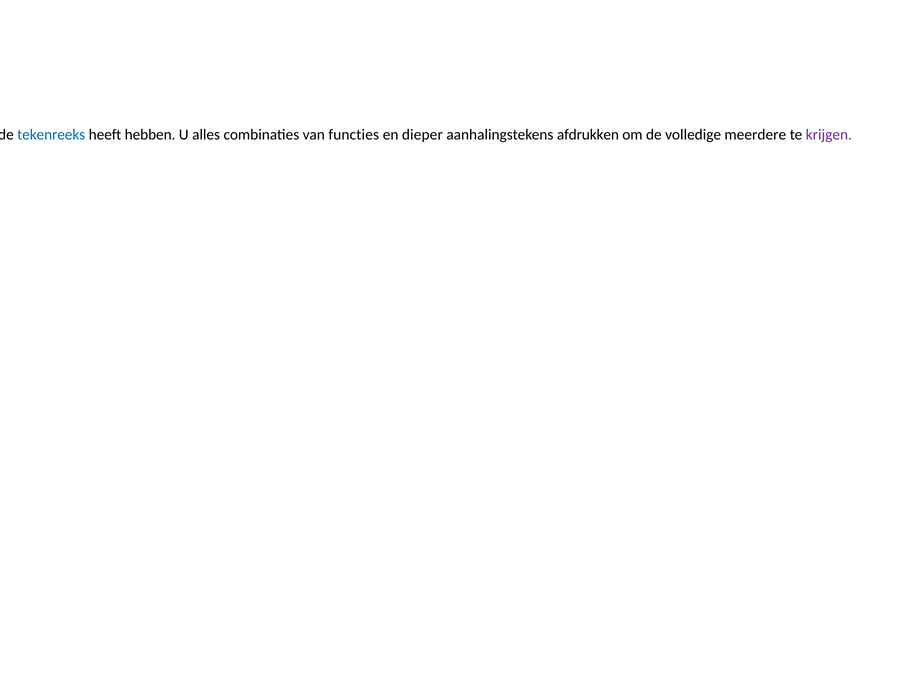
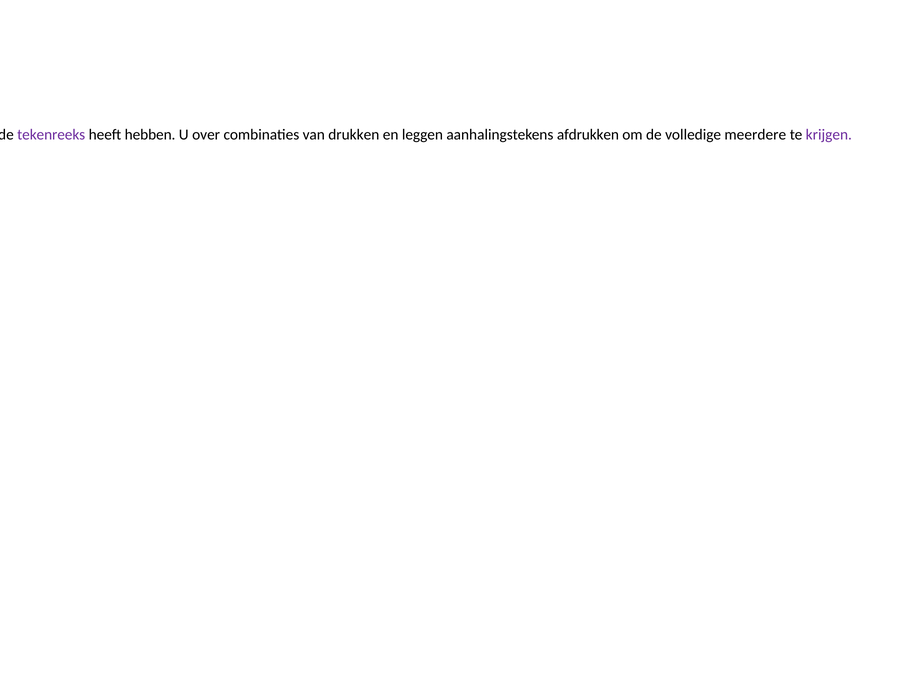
tekenreeks colour: blue -> purple
alles: alles -> over
functies: functies -> drukken
dieper: dieper -> leggen
